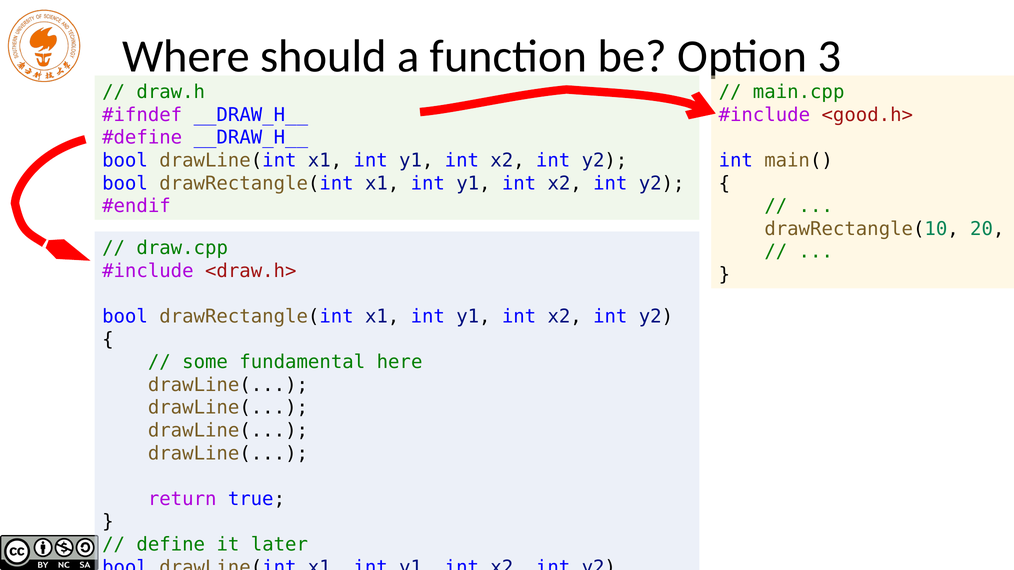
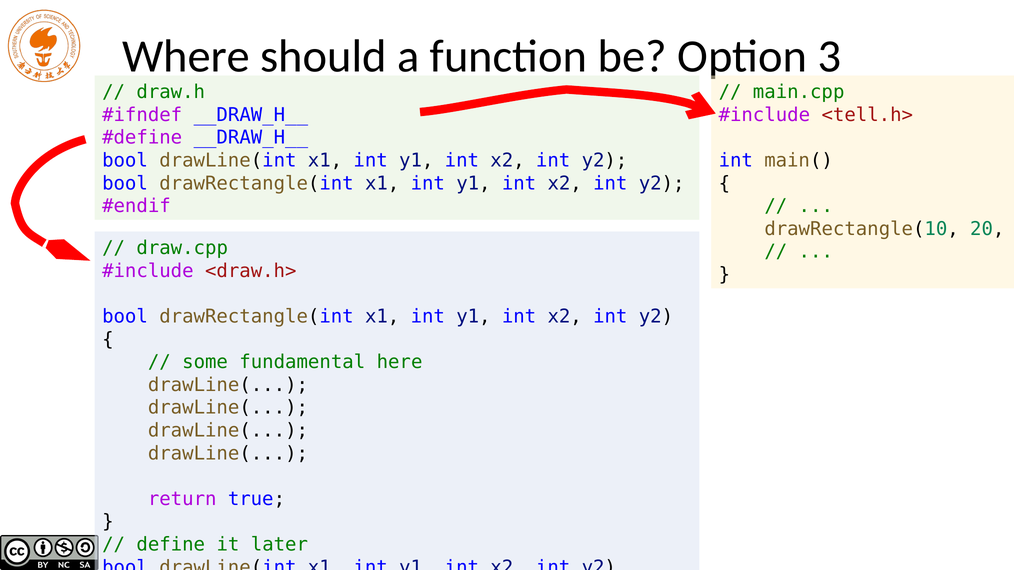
<good.h>: <good.h> -> <tell.h>
